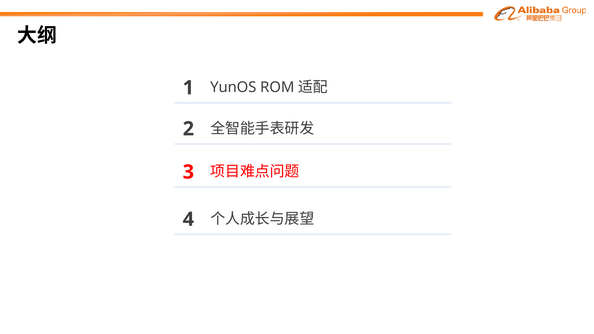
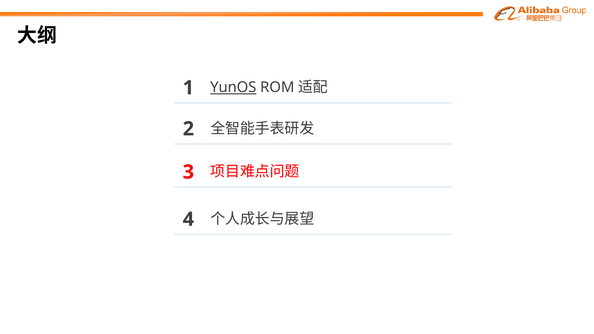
YunOS underline: none -> present
